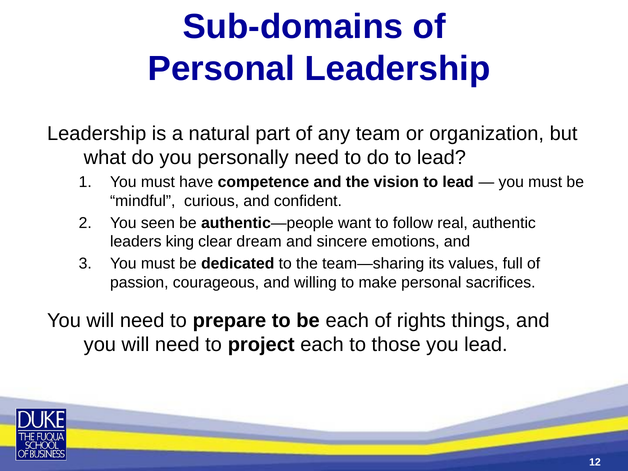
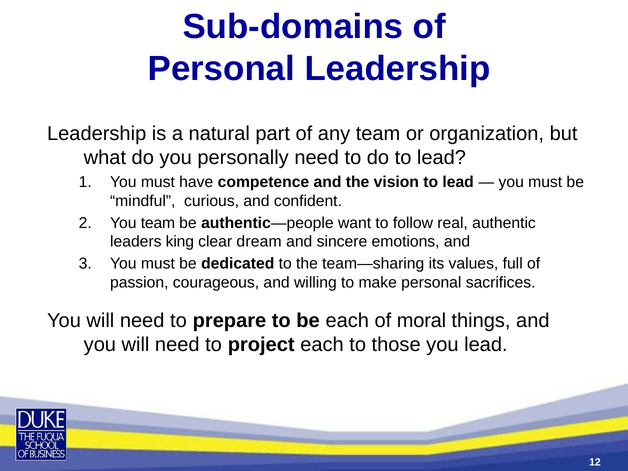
You seen: seen -> team
rights: rights -> moral
